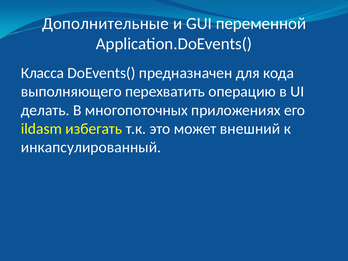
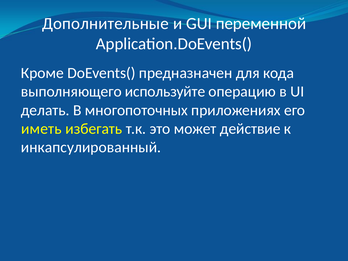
Класса: Класса -> Кроме
перехватить: перехватить -> используйте
ildasm: ildasm -> иметь
внешний: внешний -> действие
